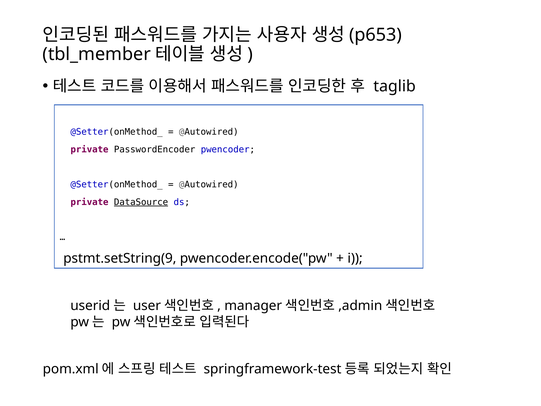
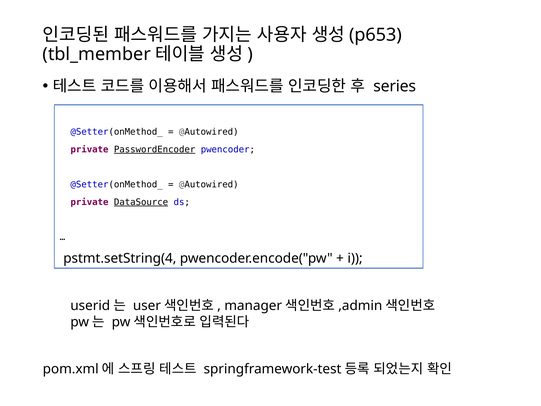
taglib: taglib -> series
PasswordEncoder underline: none -> present
pstmt.setString(9: pstmt.setString(9 -> pstmt.setString(4
